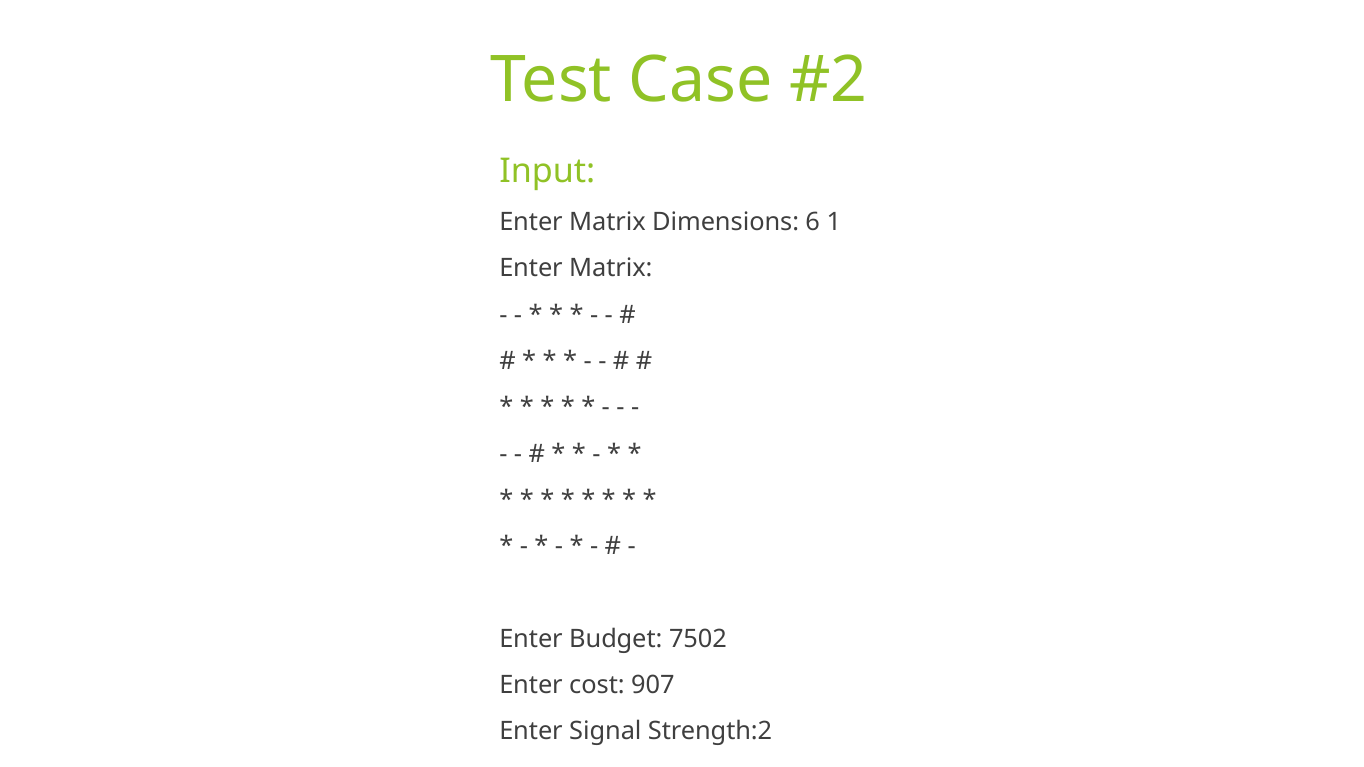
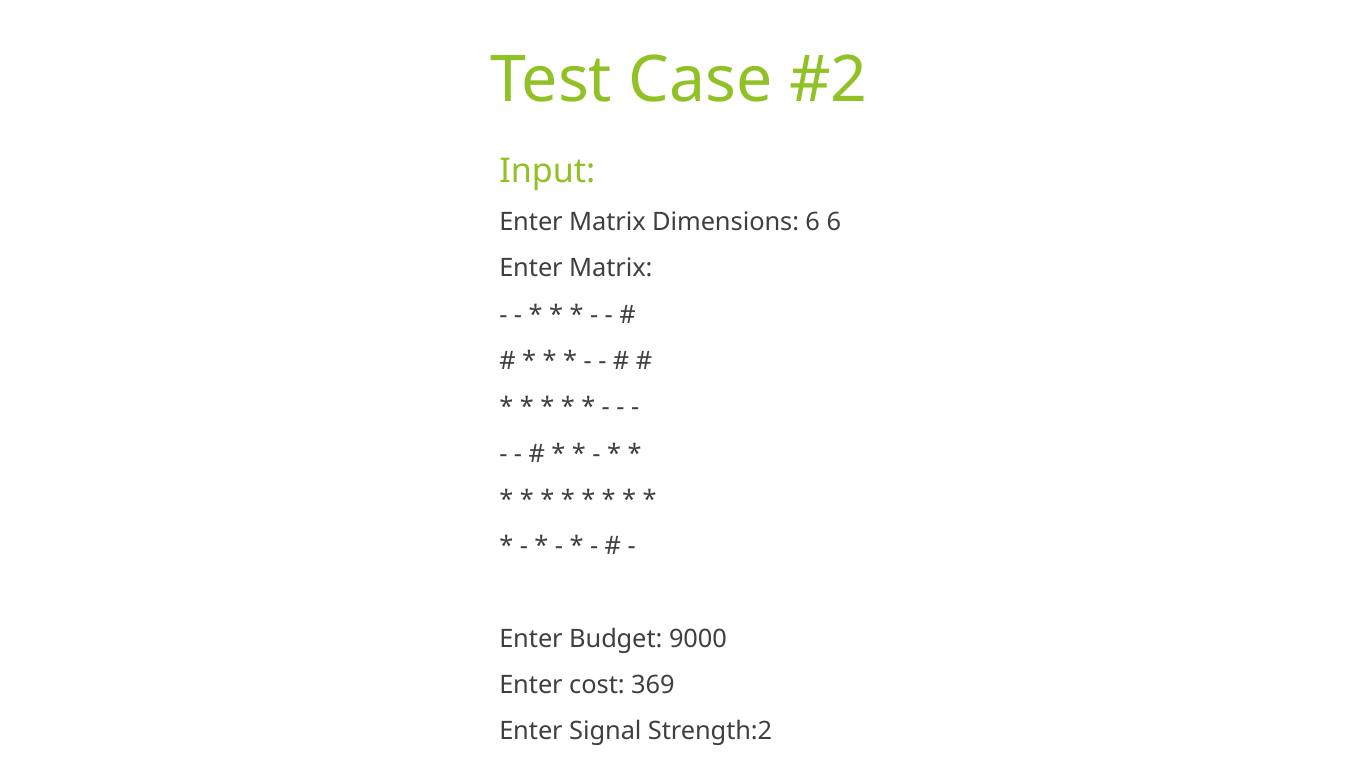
6 1: 1 -> 6
7502: 7502 -> 9000
907: 907 -> 369
